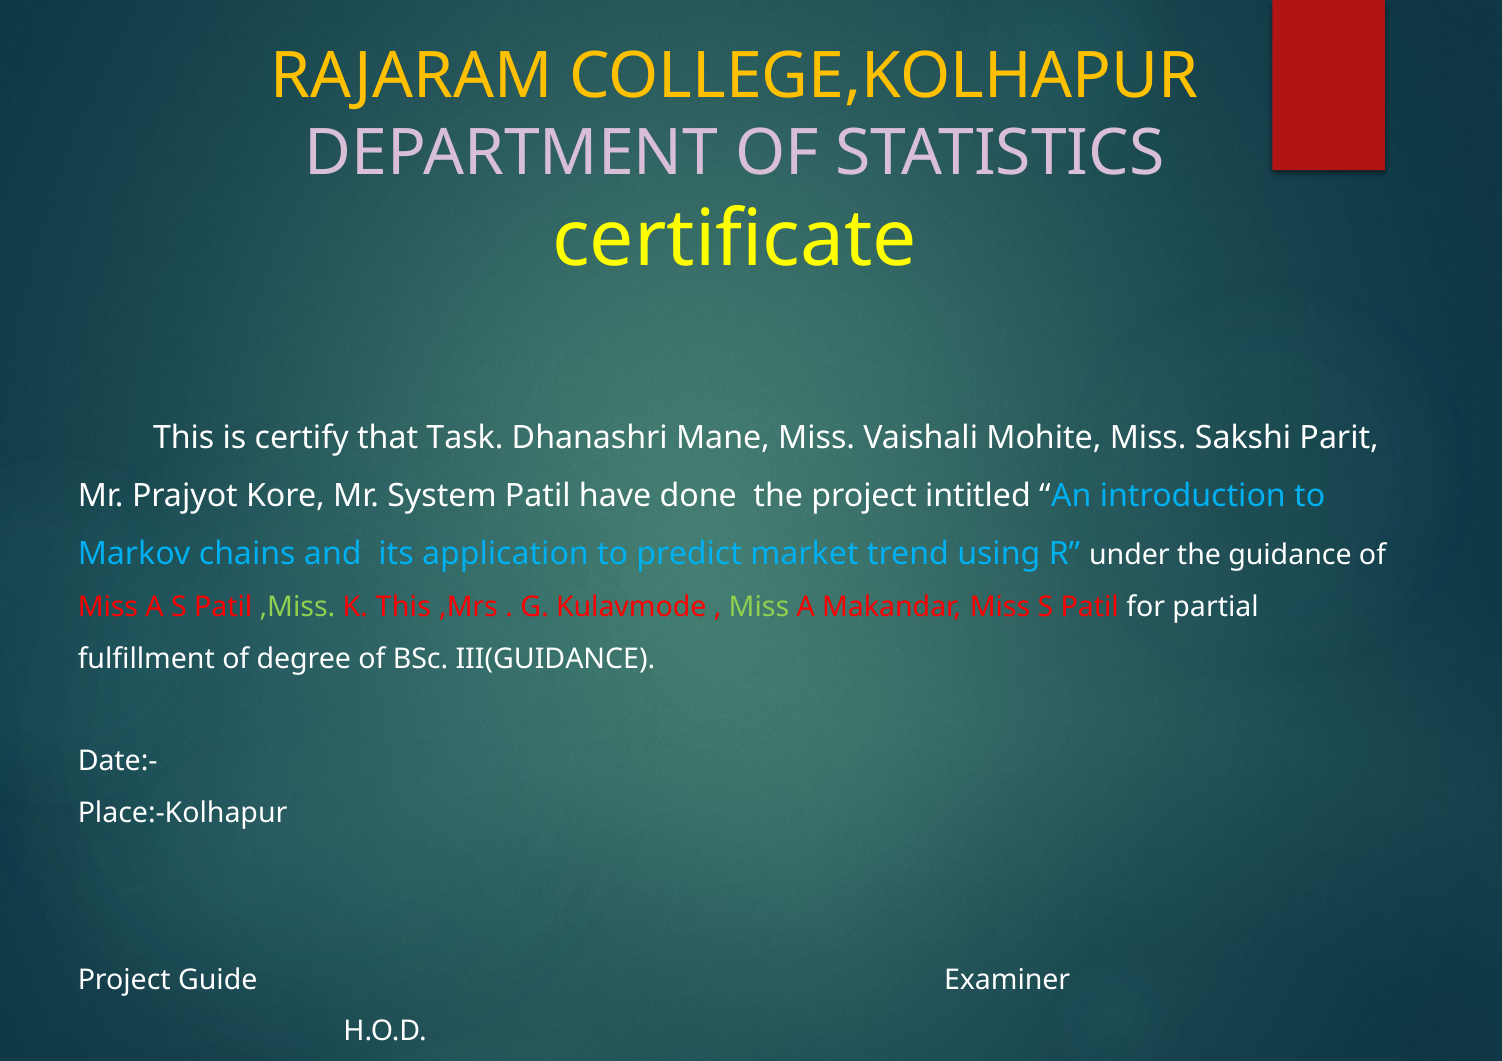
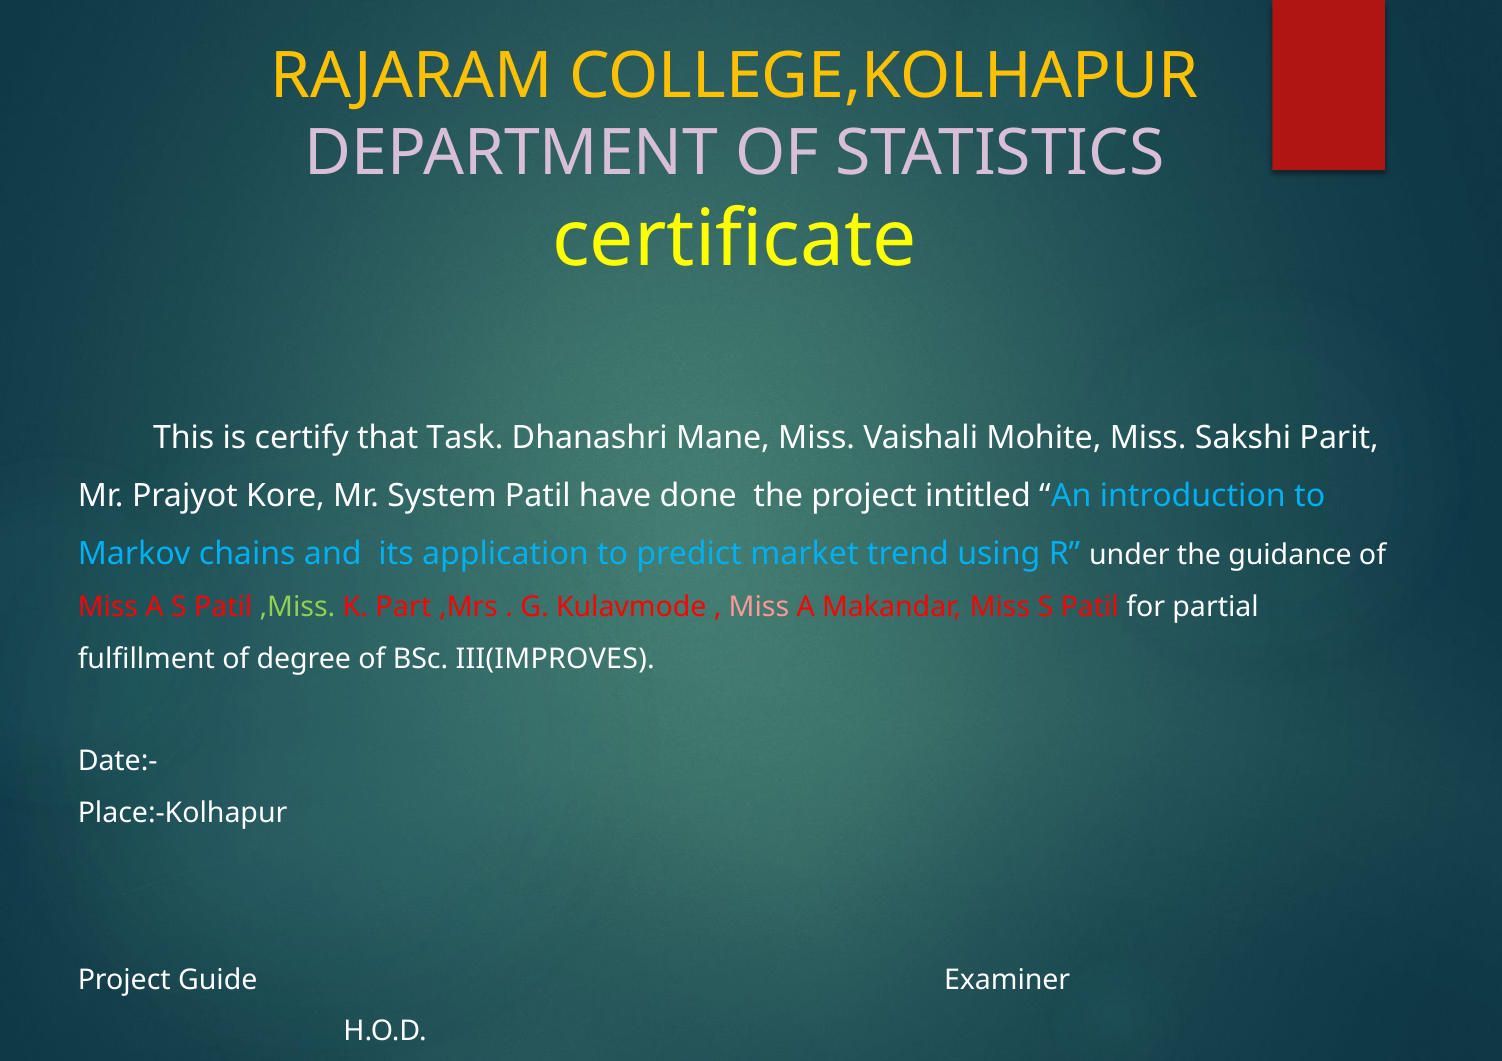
K This: This -> Part
Miss at (759, 607) colour: light green -> pink
III(GUIDANCE: III(GUIDANCE -> III(IMPROVES
